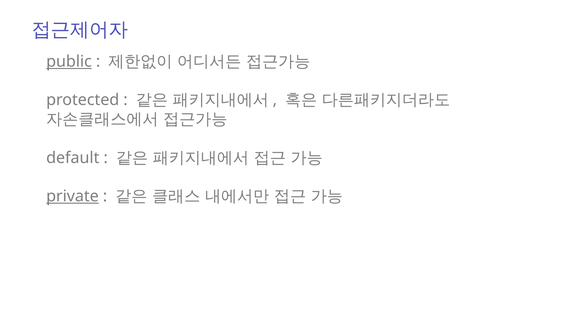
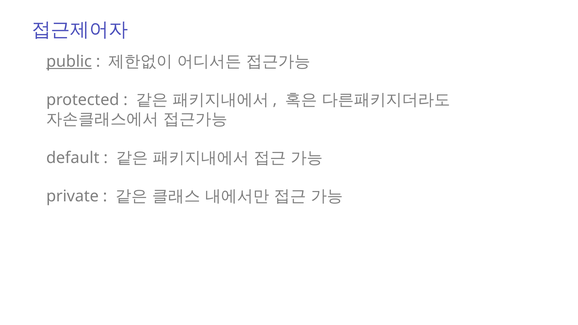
private underline: present -> none
